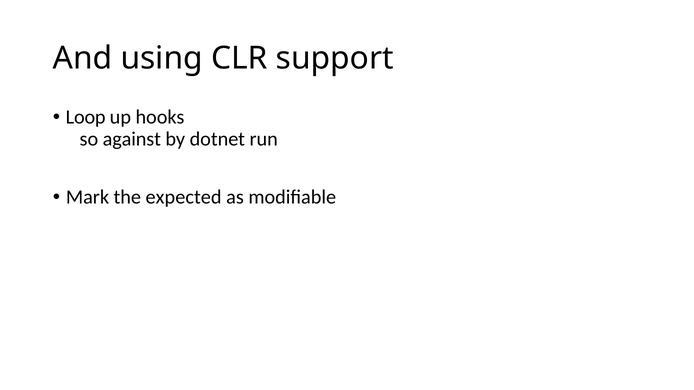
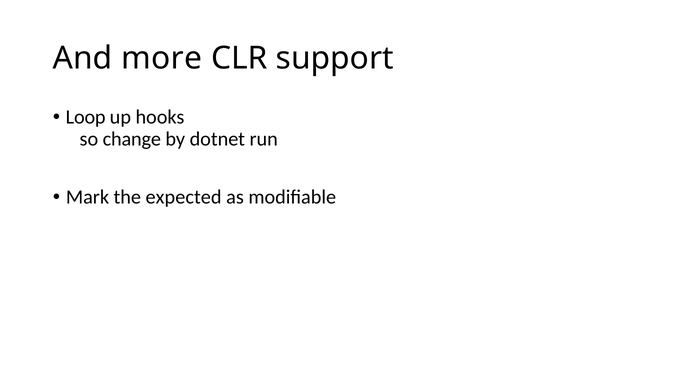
using: using -> more
against: against -> change
